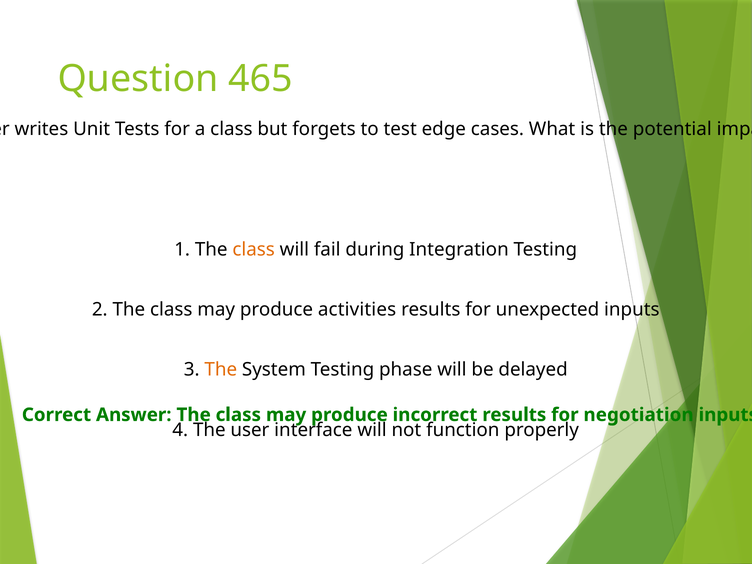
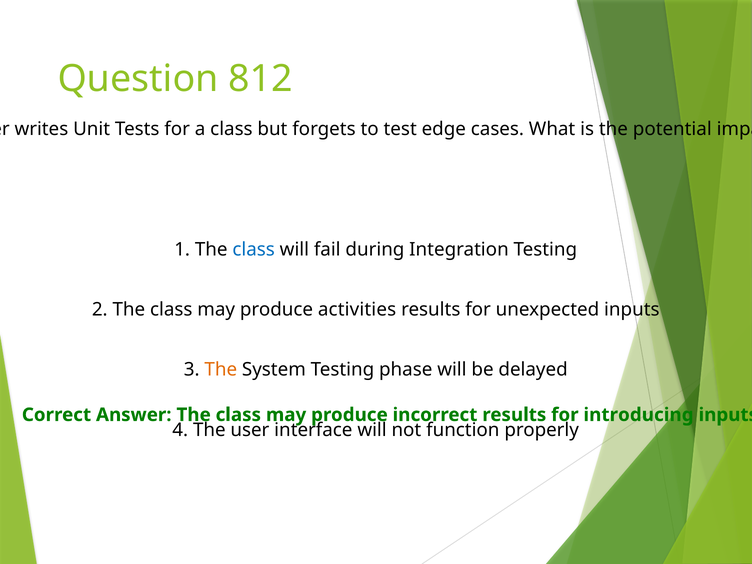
465: 465 -> 812
class at (254, 249) colour: orange -> blue
negotiation: negotiation -> introducing
